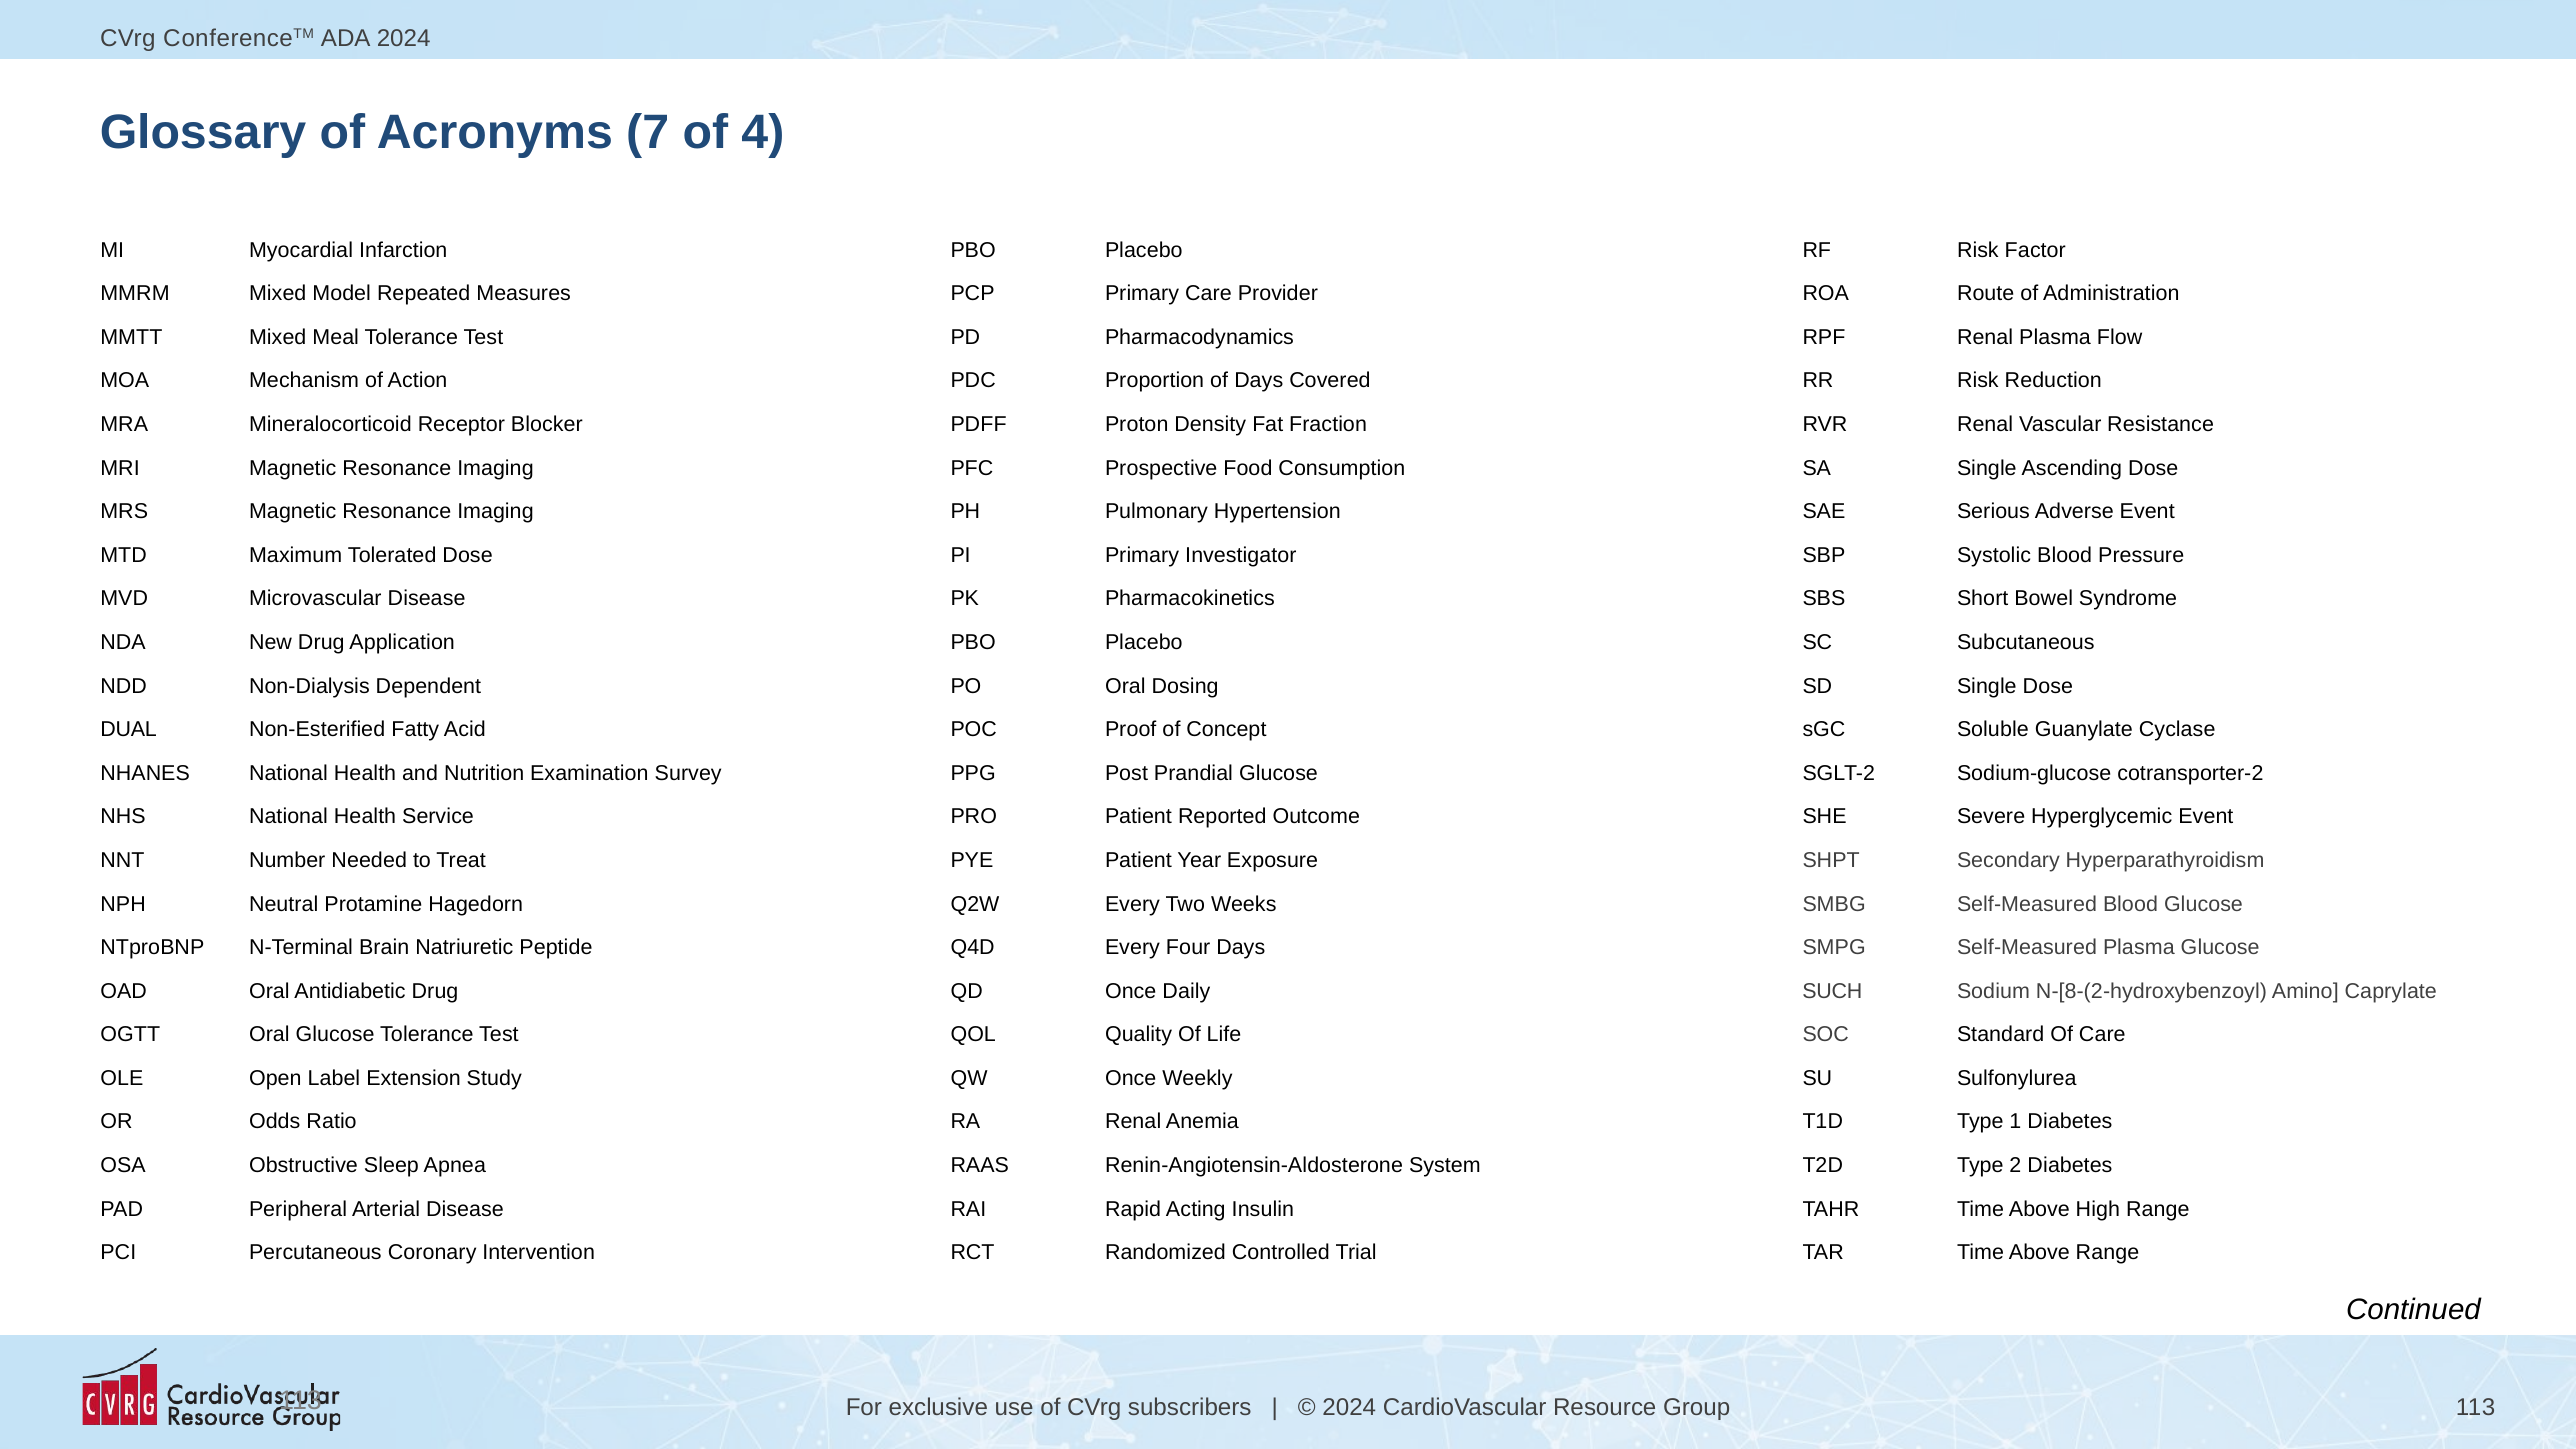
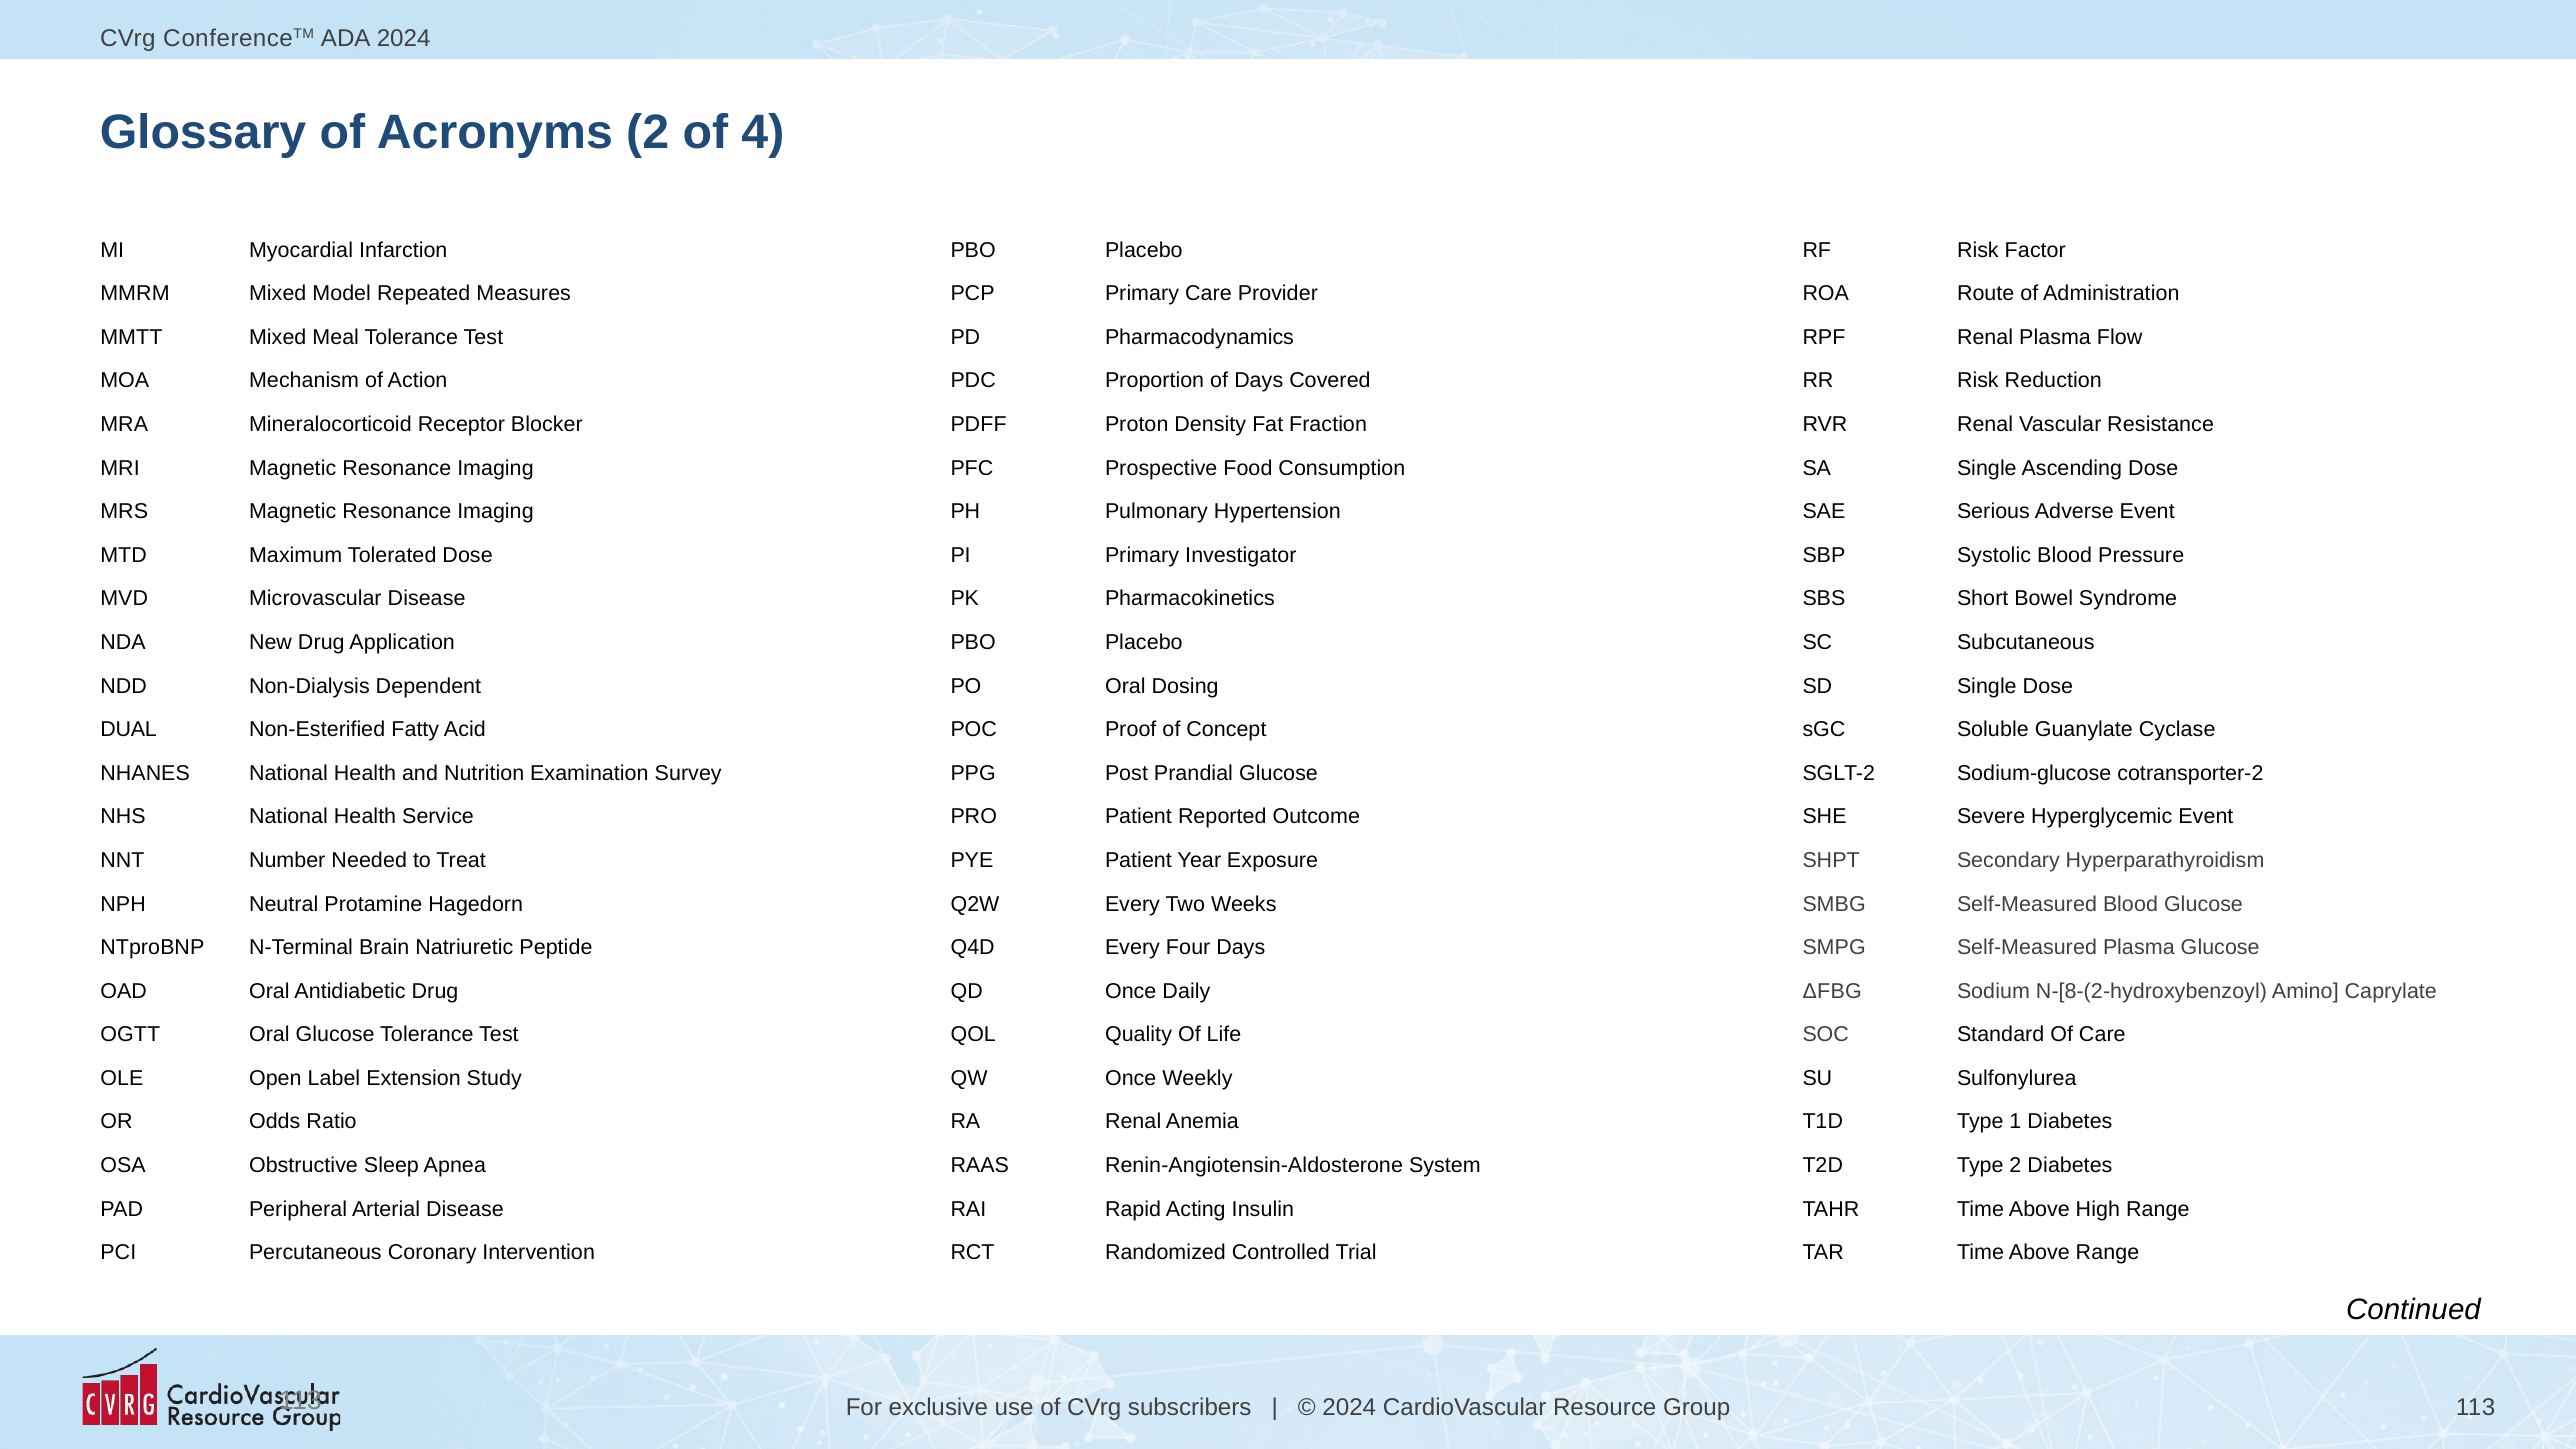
Acronyms 7: 7 -> 2
SUCH: SUCH -> ΔFBG
